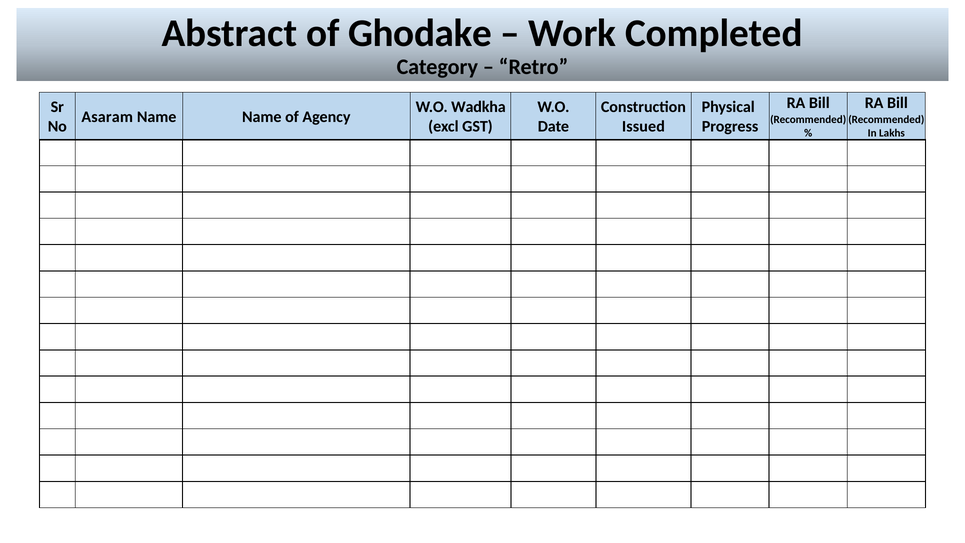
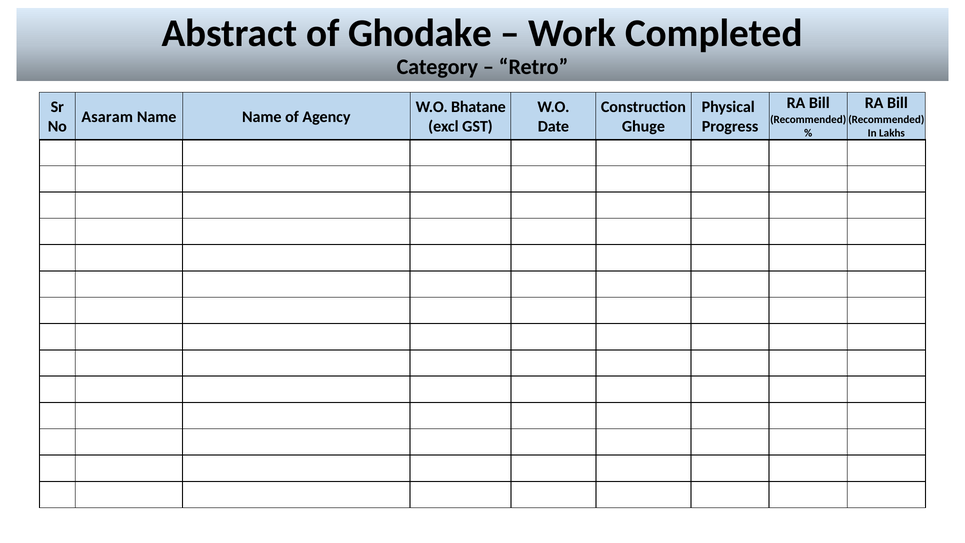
Wadkha: Wadkha -> Bhatane
Issued: Issued -> Ghuge
